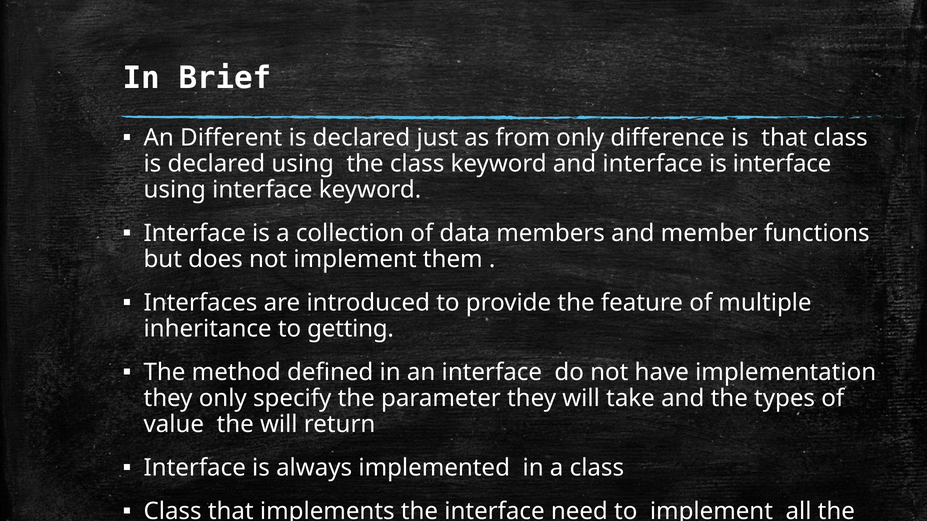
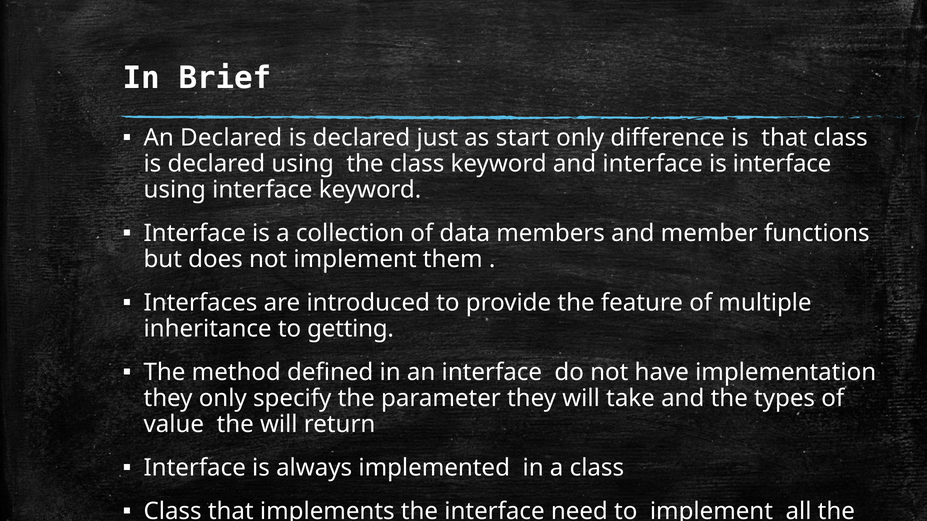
An Different: Different -> Declared
from: from -> start
